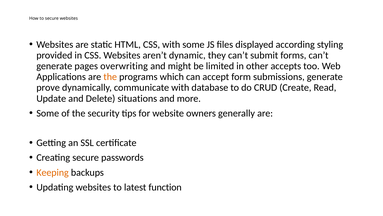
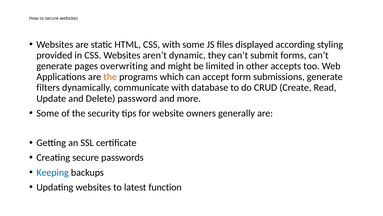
prove: prove -> filters
situations: situations -> password
Keeping colour: orange -> blue
